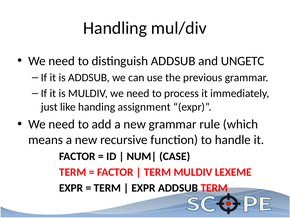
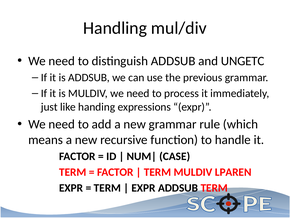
assignment: assignment -> expressions
LEXEME: LEXEME -> LPAREN
